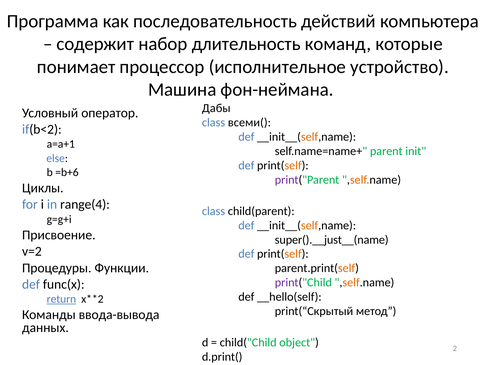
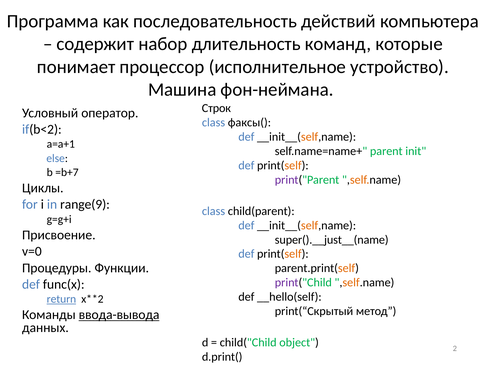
Дабы: Дабы -> Строк
всеми(: всеми( -> факсы(
=b+6: =b+6 -> =b+7
range(4: range(4 -> range(9
v=2: v=2 -> v=0
ввода-вывода underline: none -> present
